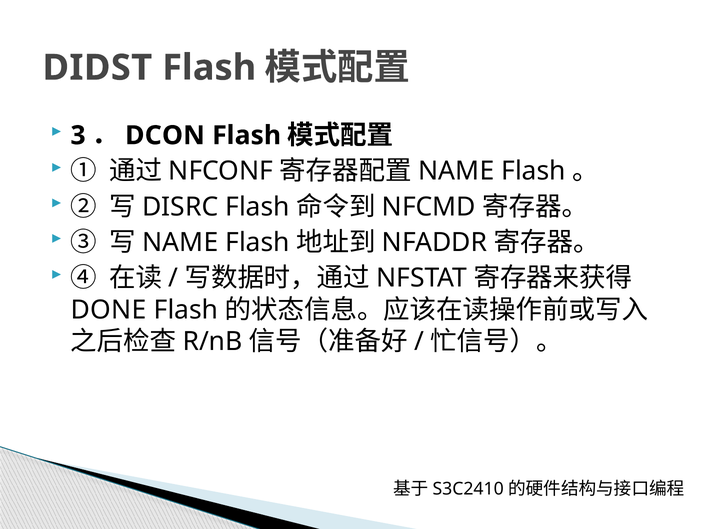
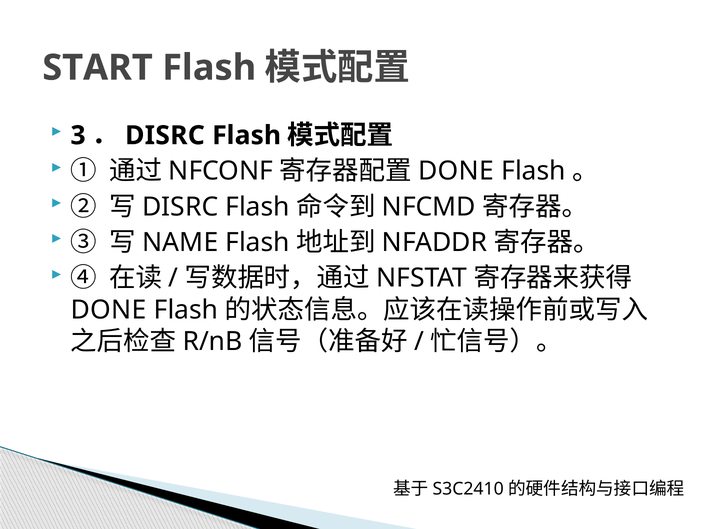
DIDST: DIDST -> START
DCON at (165, 136): DCON -> DISRC
NAME at (456, 171): NAME -> DONE
